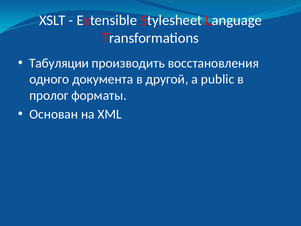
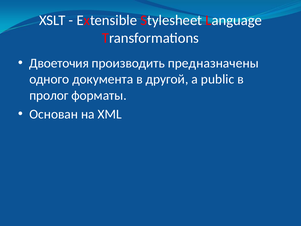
Табуляции: Табуляции -> Двоеточия
восстановления: восстановления -> предназначены
